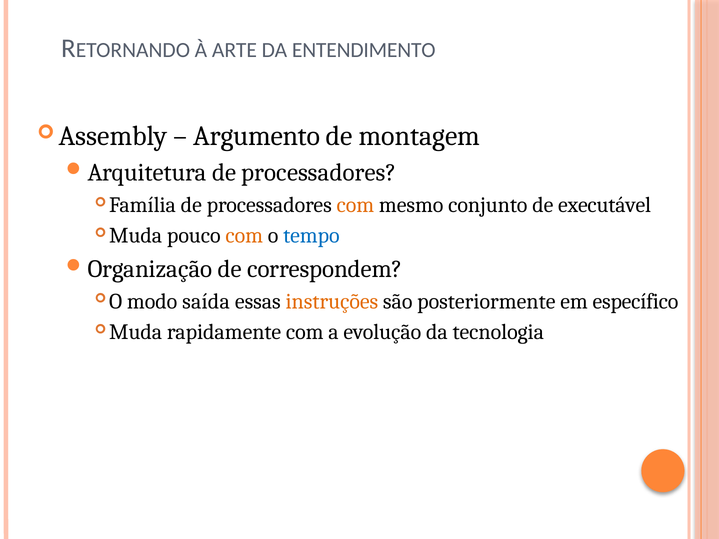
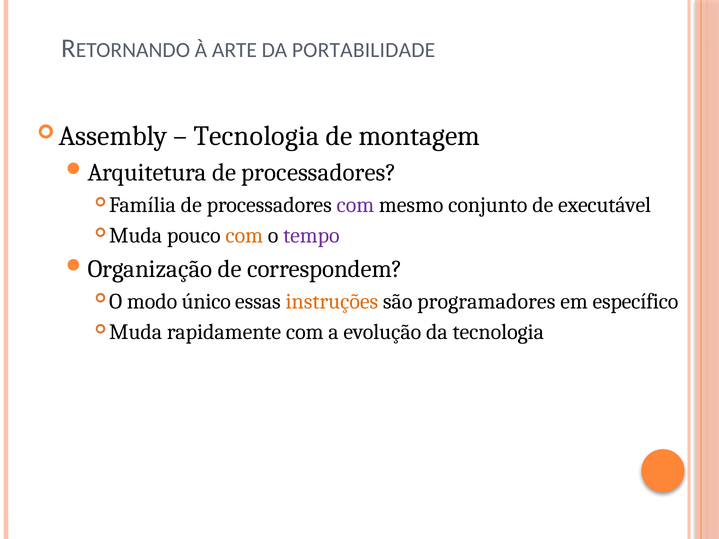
ENTENDIMENTO: ENTENDIMENTO -> PORTABILIDADE
Argumento at (257, 136): Argumento -> Tecnologia
com at (355, 205) colour: orange -> purple
tempo colour: blue -> purple
saída: saída -> único
posteriormente: posteriormente -> programadores
